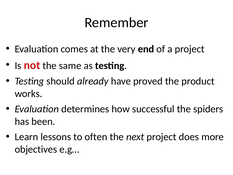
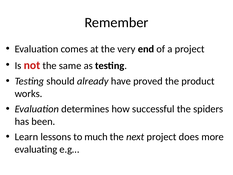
often: often -> much
objectives: objectives -> evaluating
